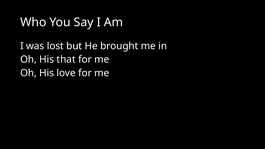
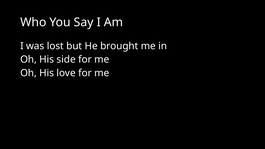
that: that -> side
